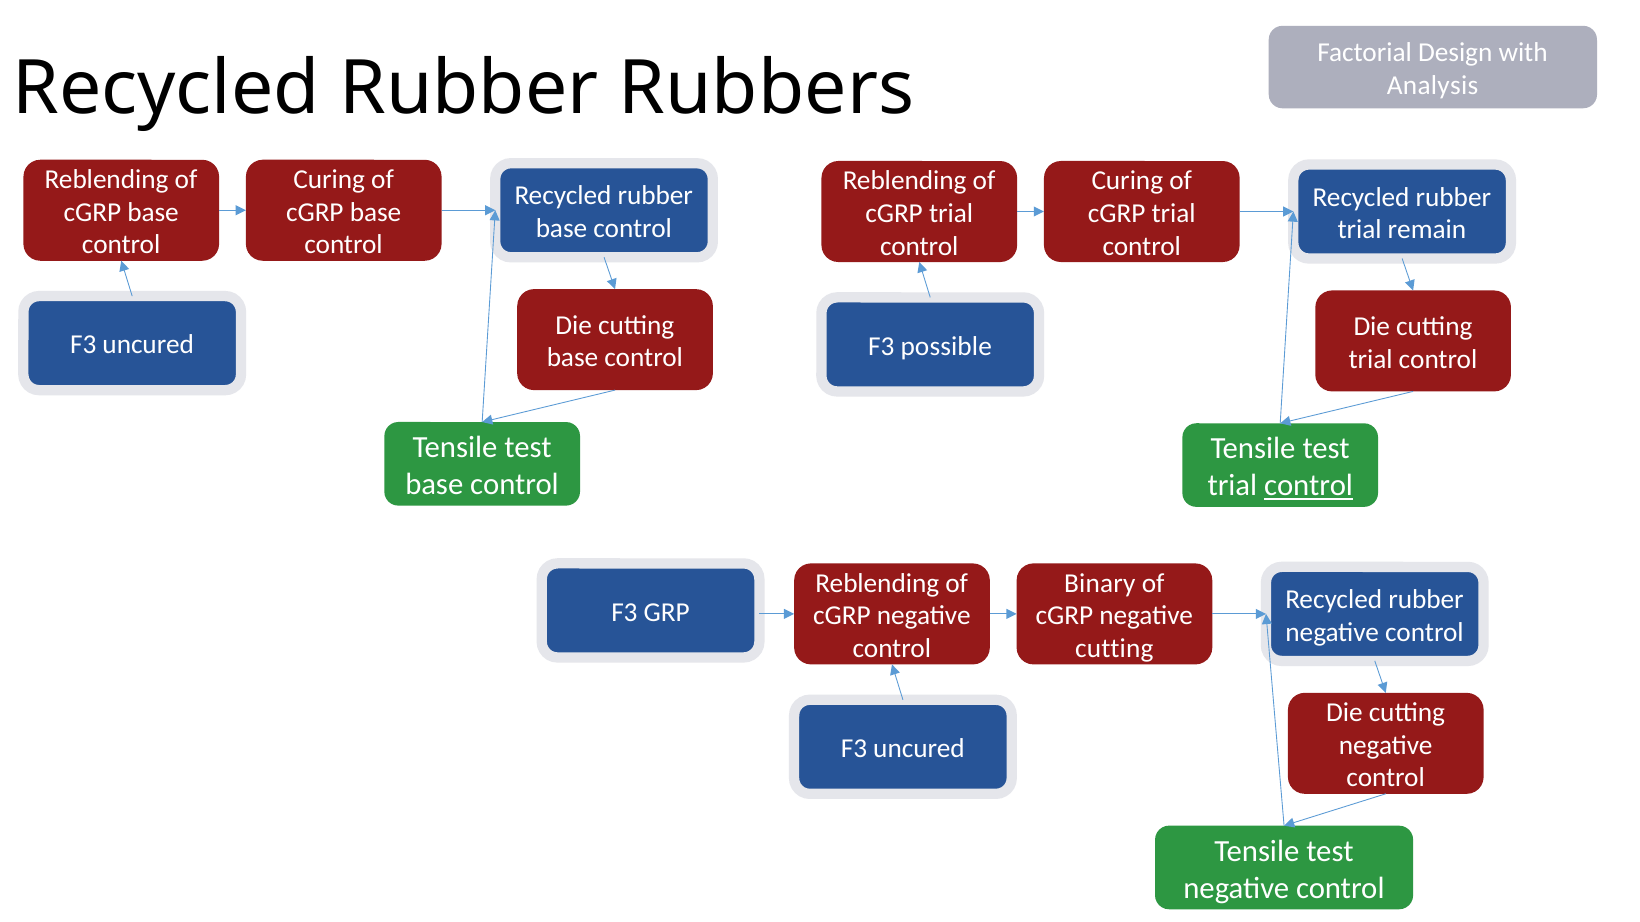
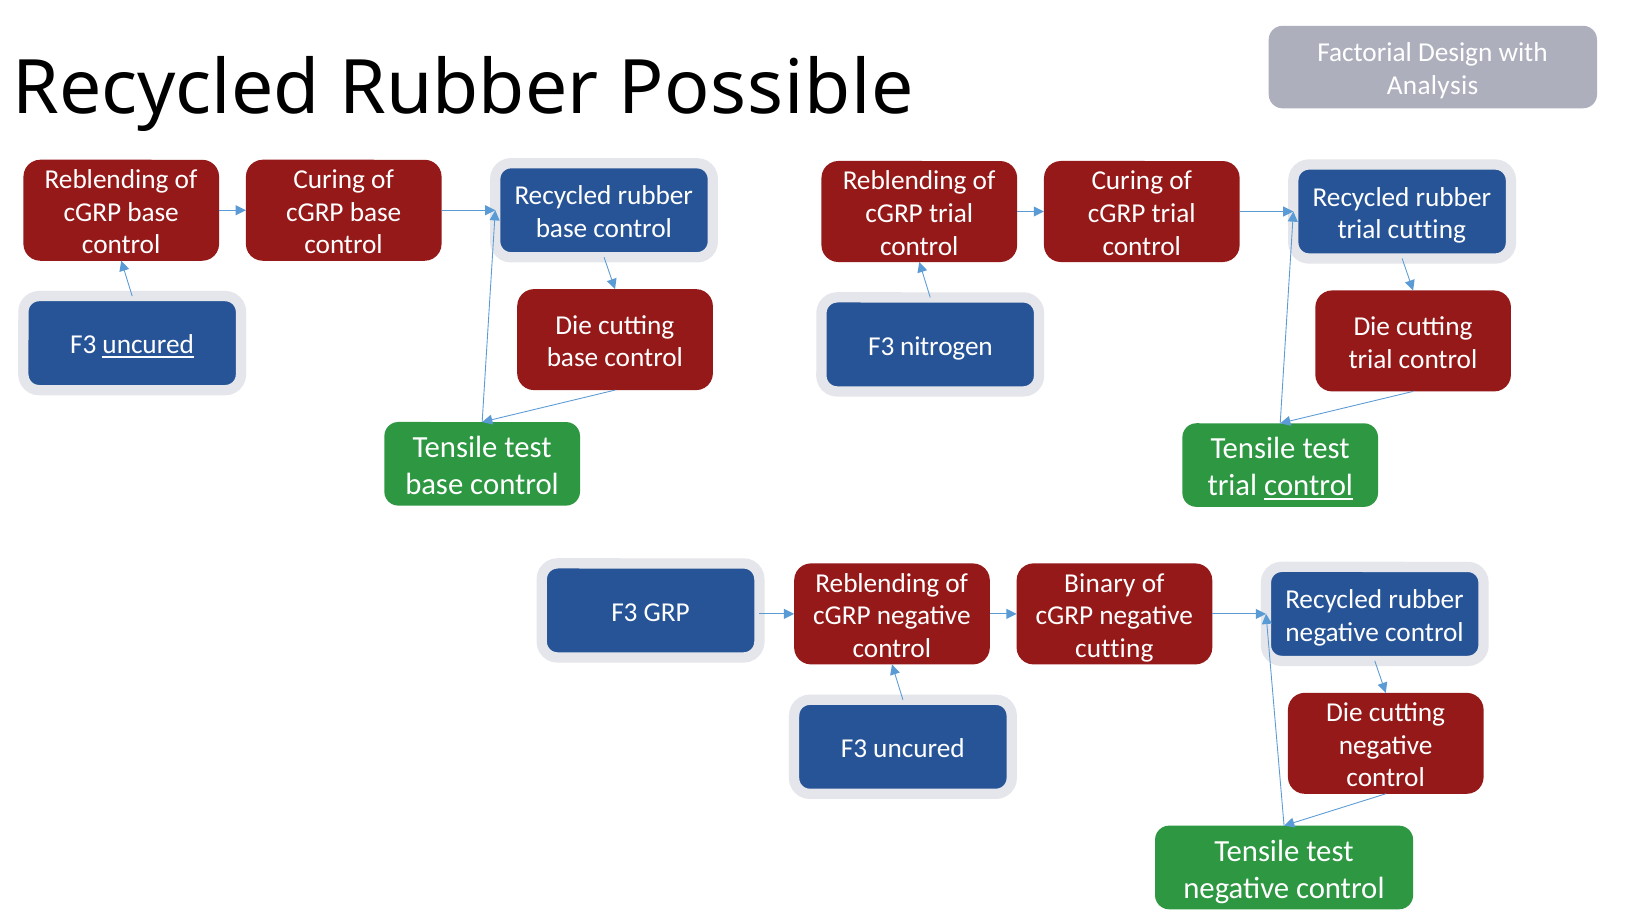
Rubbers: Rubbers -> Possible
trial remain: remain -> cutting
uncured at (148, 345) underline: none -> present
possible: possible -> nitrogen
